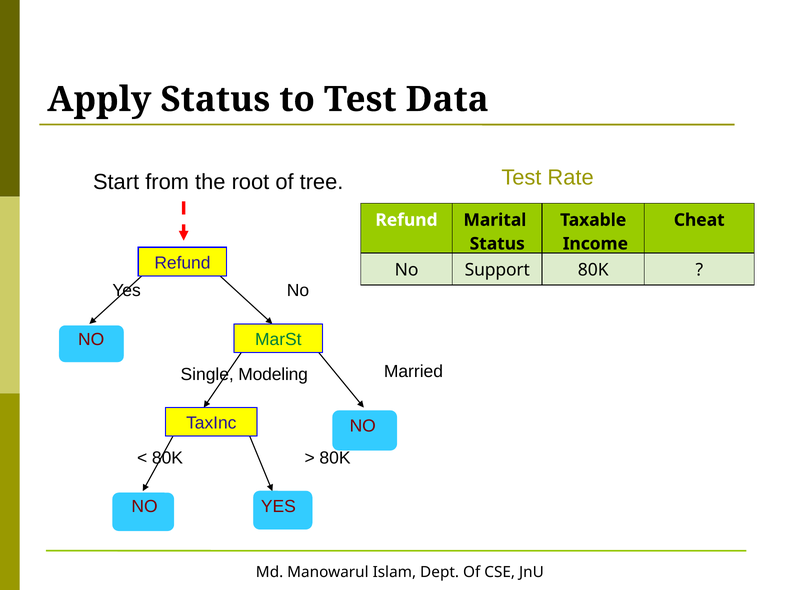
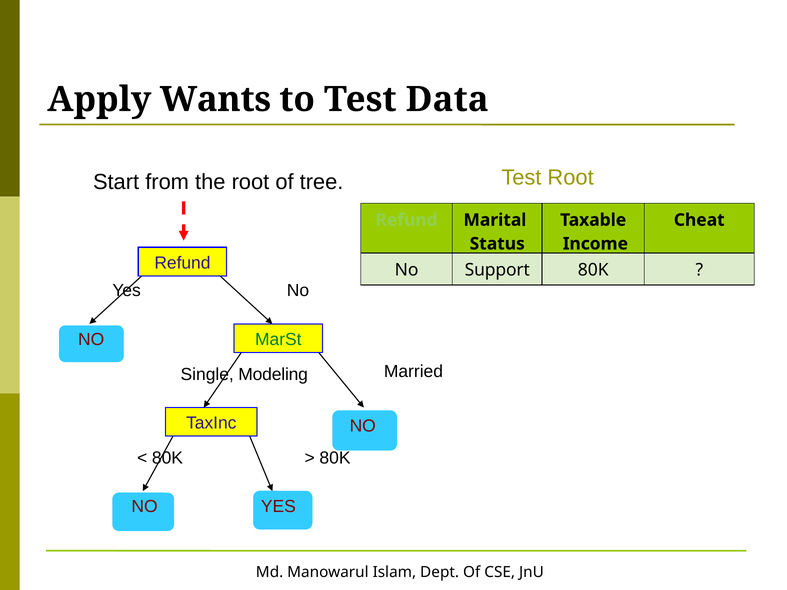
Apply Status: Status -> Wants
Test Rate: Rate -> Root
Refund at (406, 220) colour: white -> light green
